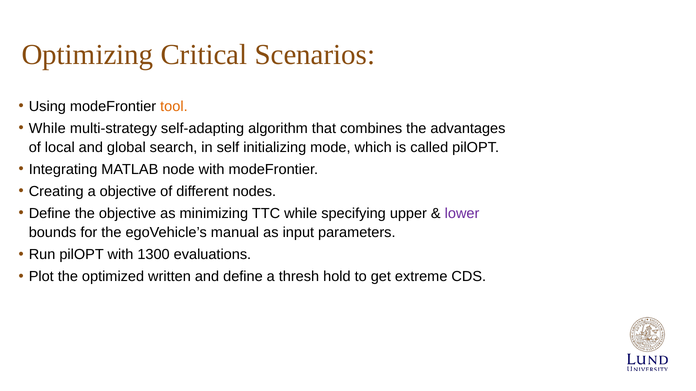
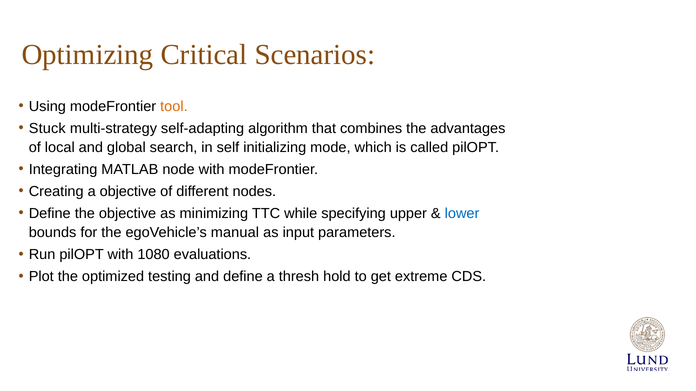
While at (47, 128): While -> Stuck
lower colour: purple -> blue
1300: 1300 -> 1080
written: written -> testing
